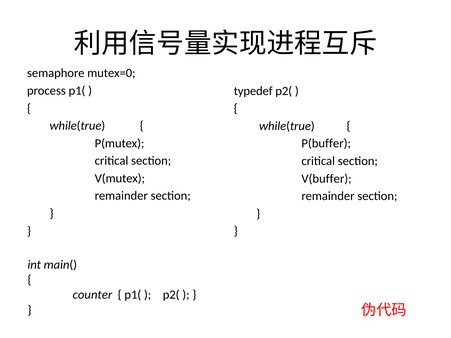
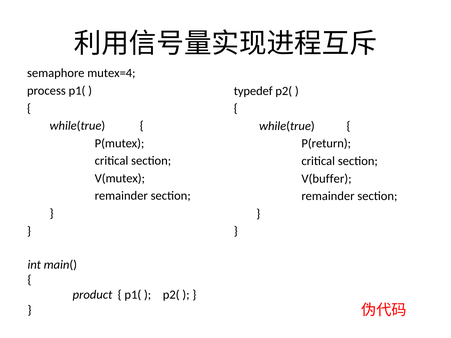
mutex=0: mutex=0 -> mutex=4
P(buffer: P(buffer -> P(return
counter: counter -> product
